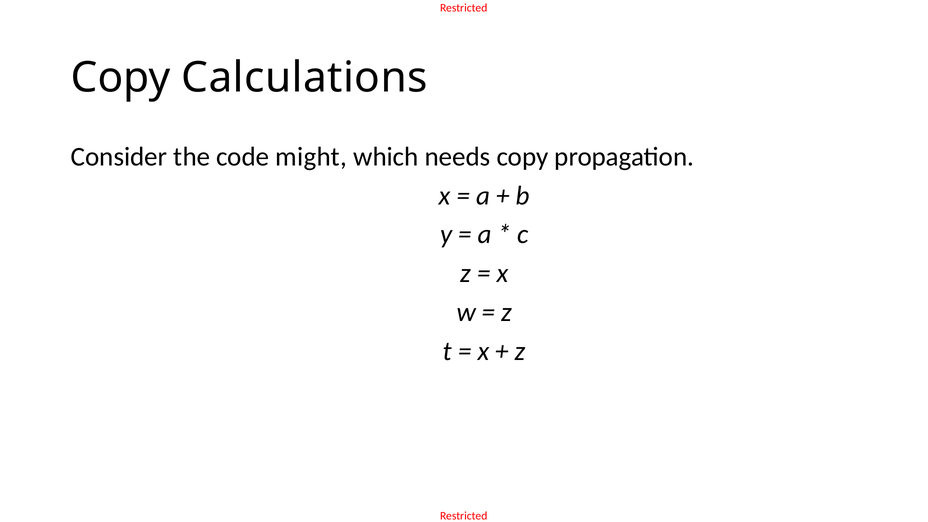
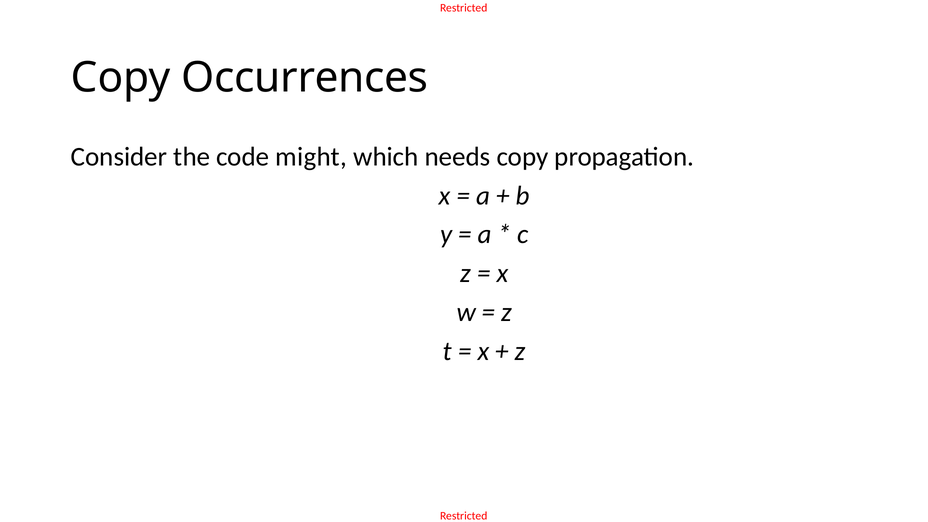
Calculations: Calculations -> Occurrences
